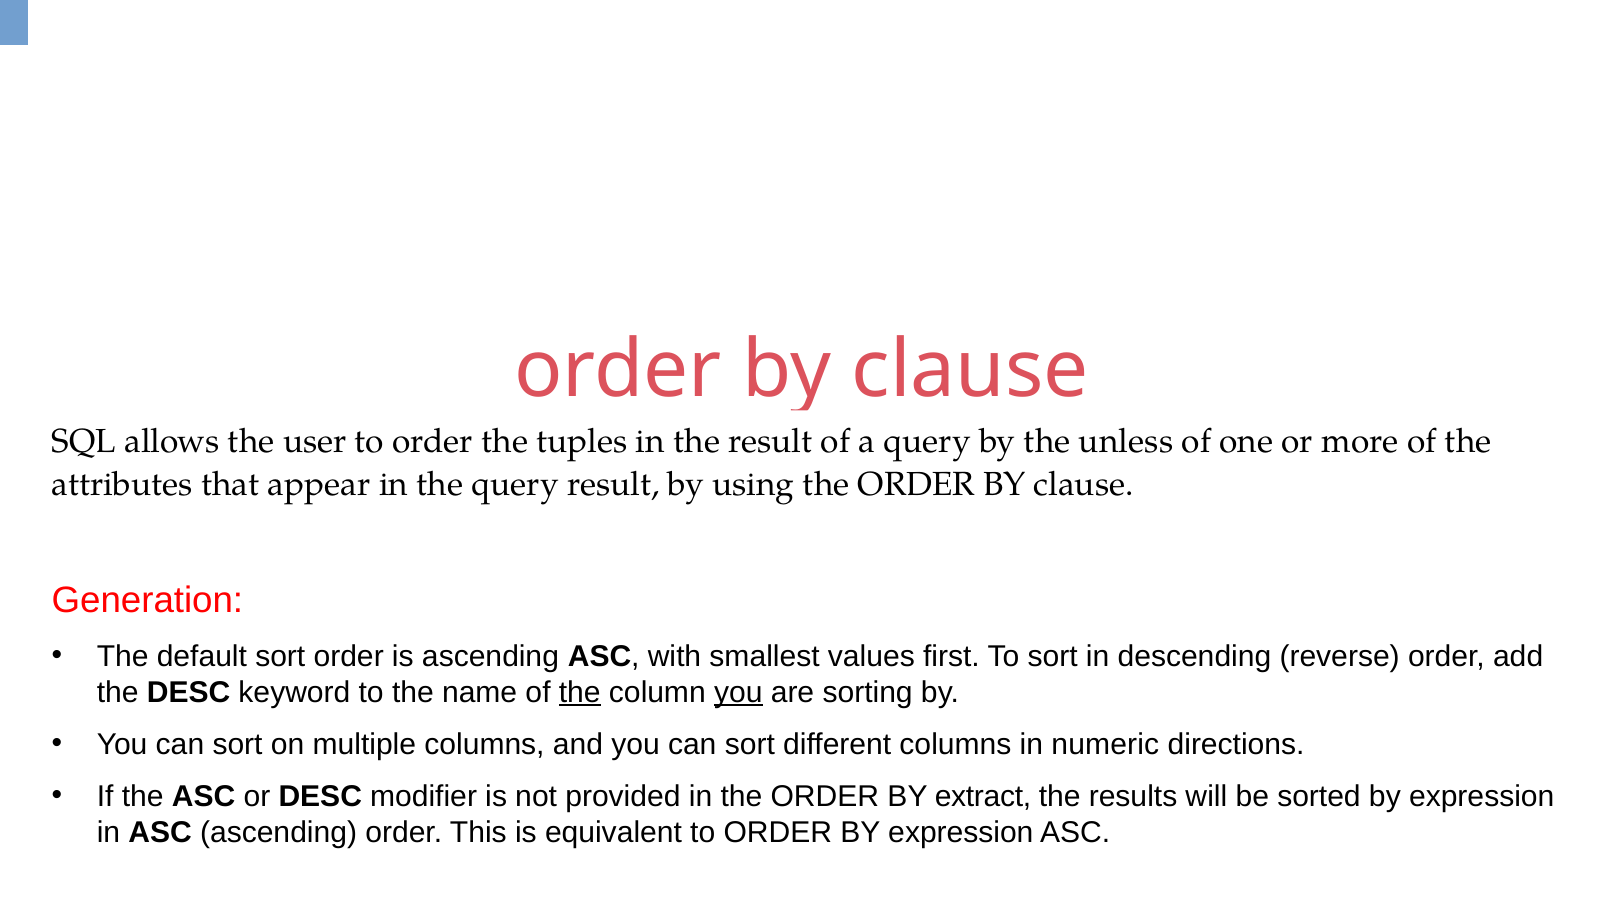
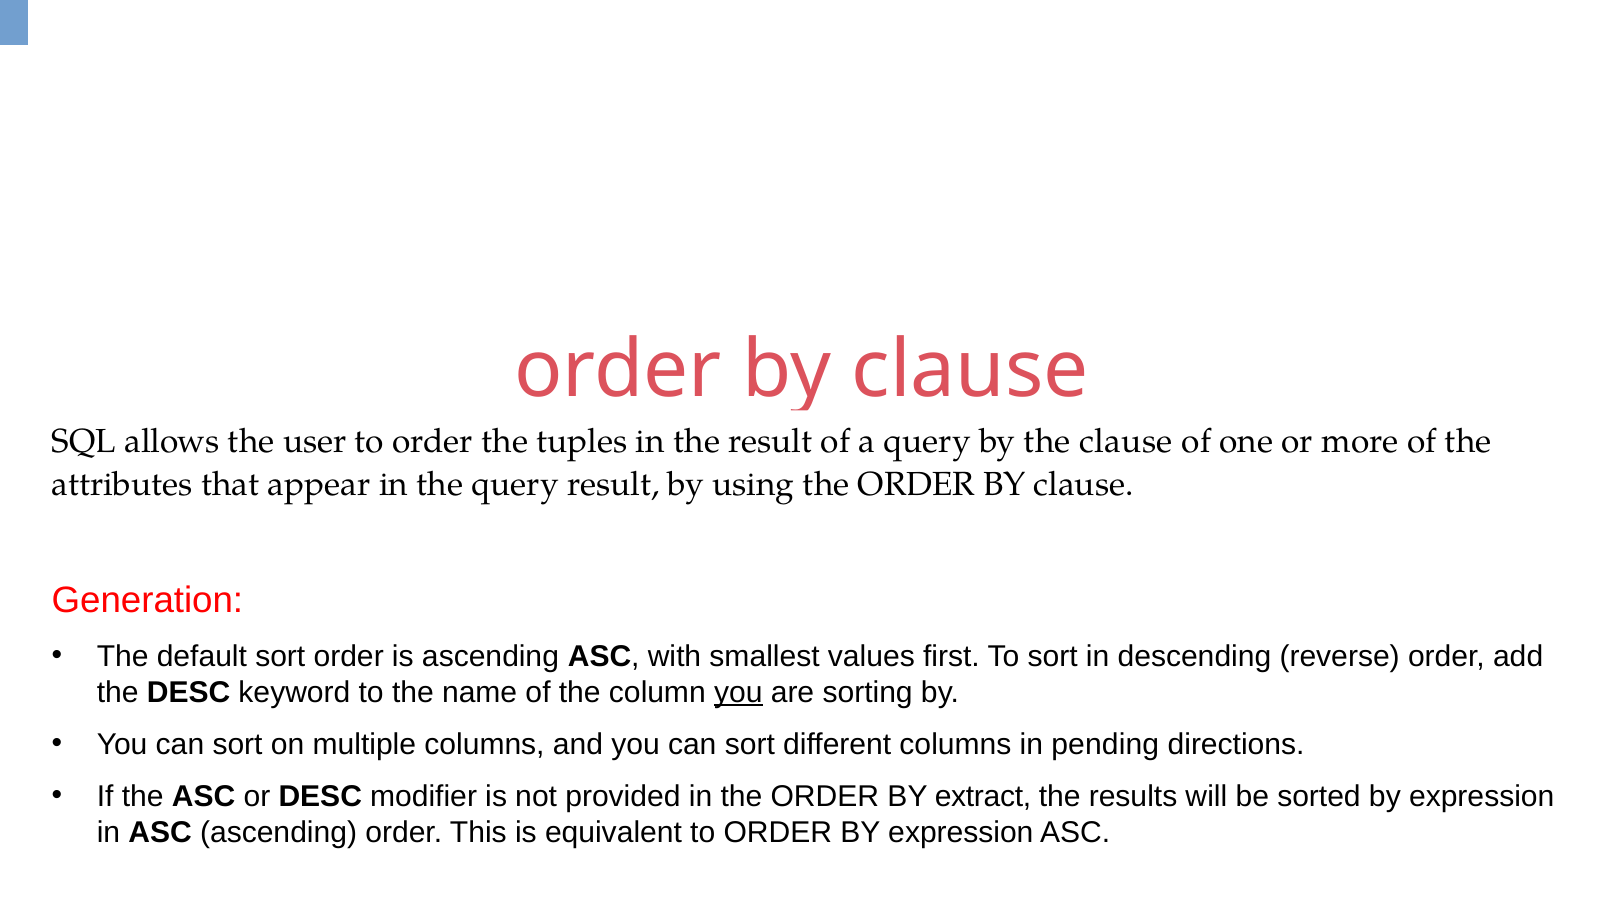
the unless: unless -> clause
the at (580, 693) underline: present -> none
numeric: numeric -> pending
